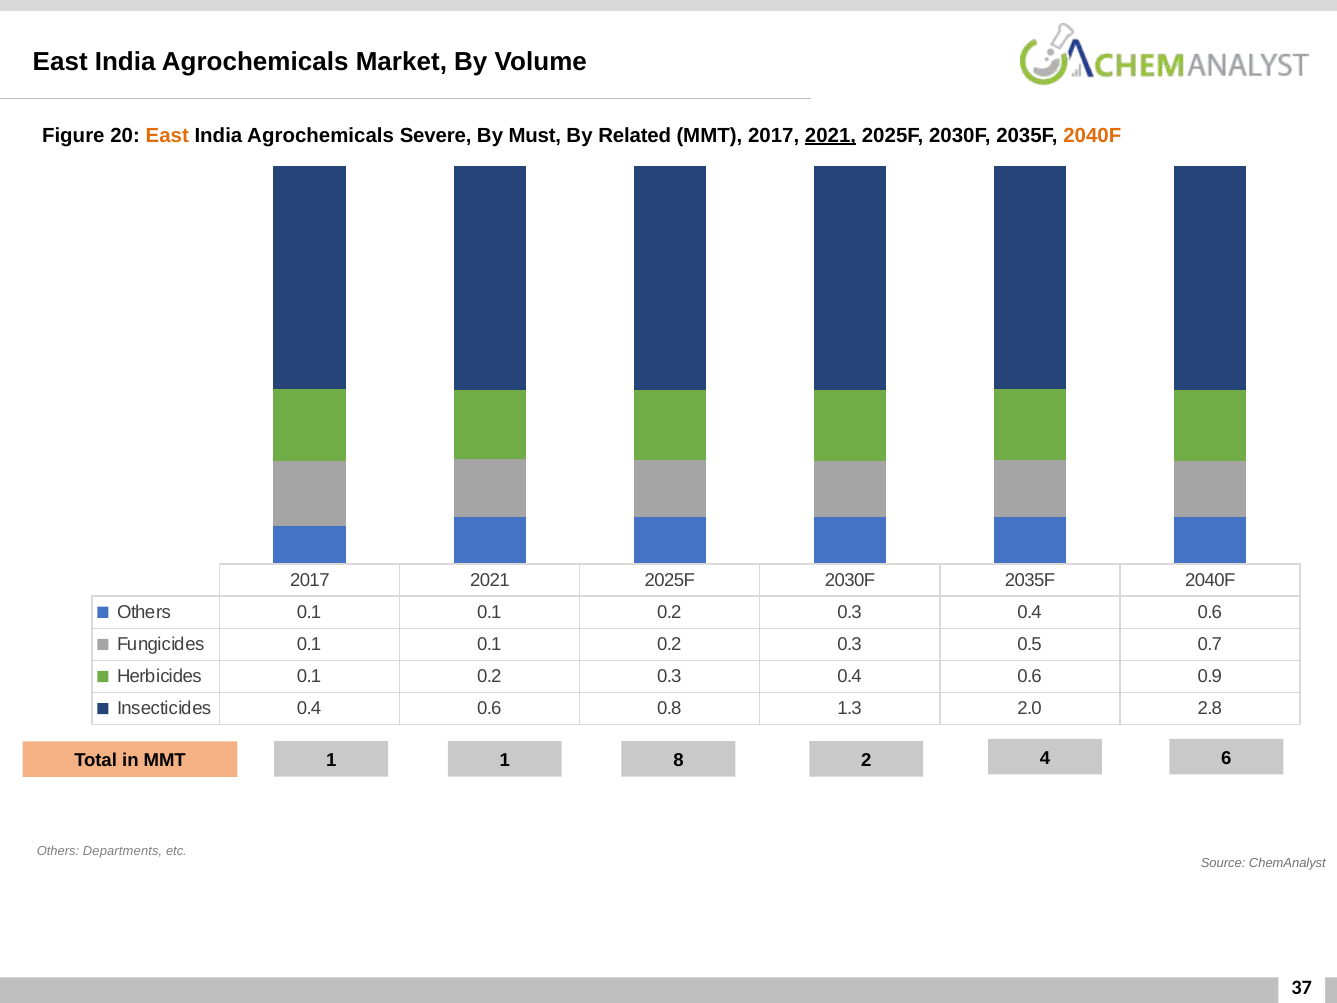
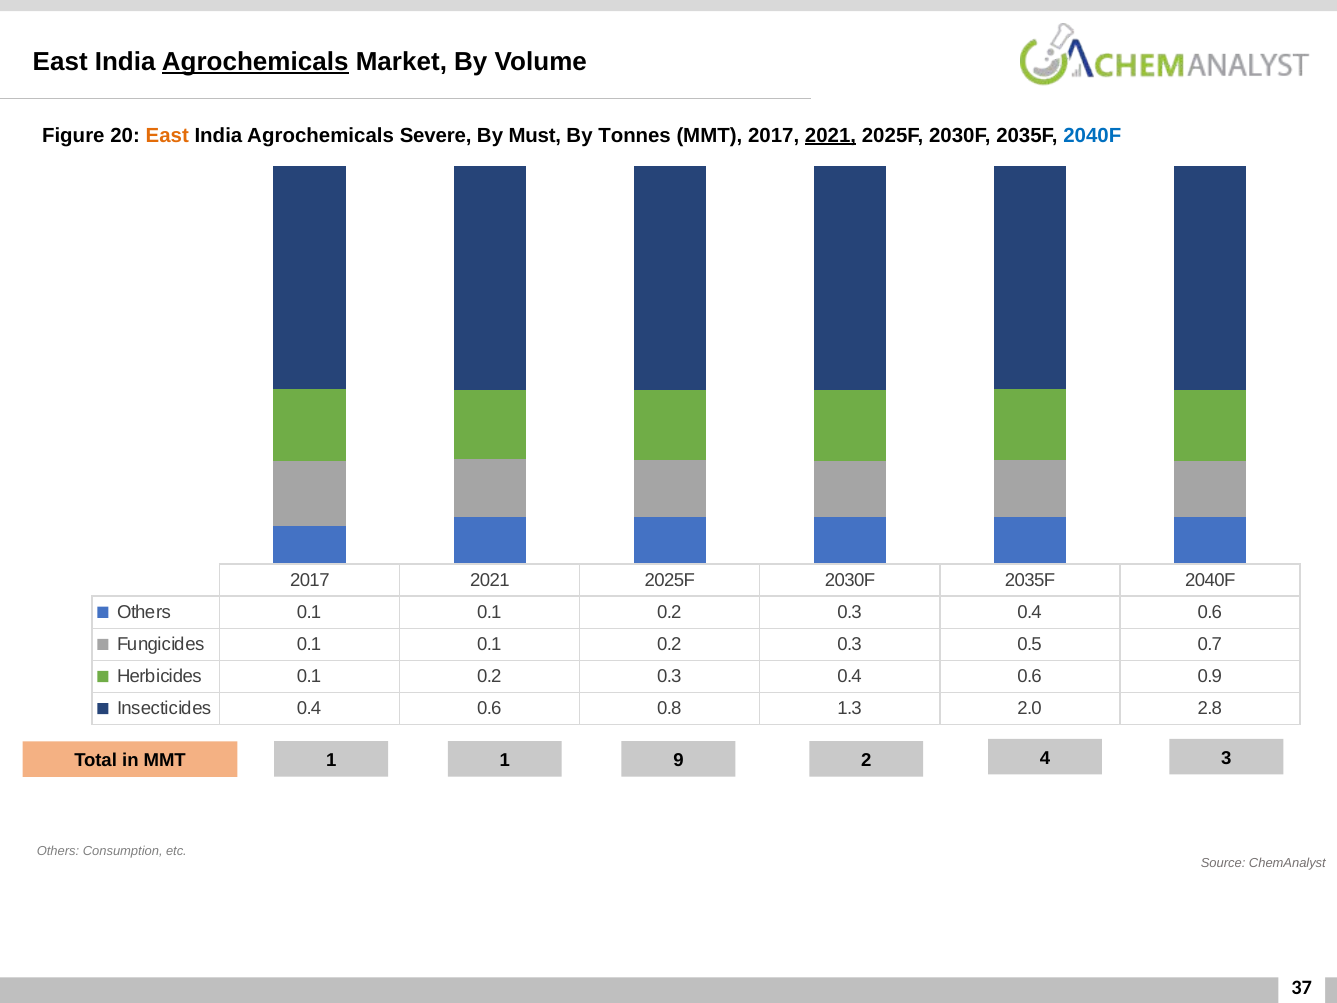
Agrochemicals at (255, 62) underline: none -> present
Related: Related -> Tonnes
2040F at (1092, 135) colour: orange -> blue
8: 8 -> 9
6: 6 -> 3
Departments: Departments -> Consumption
